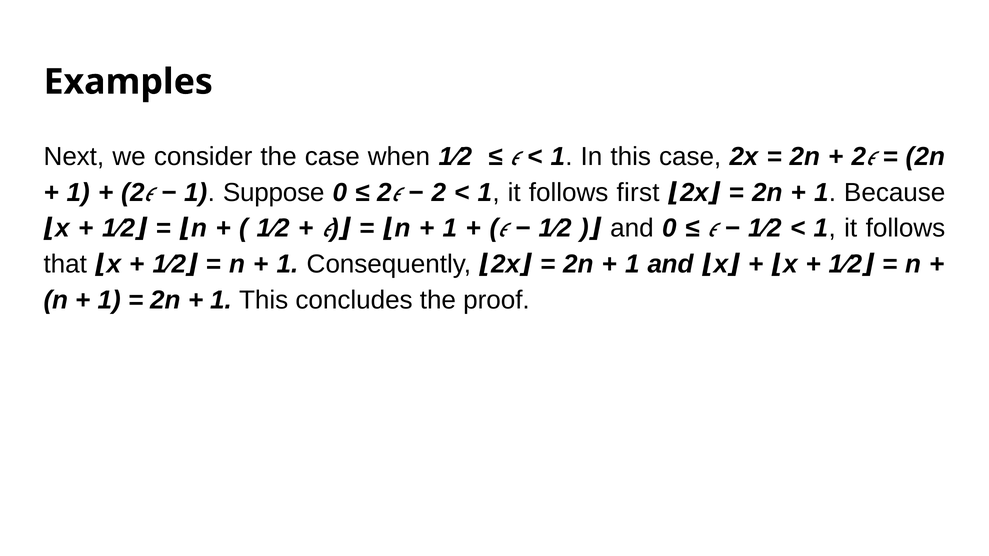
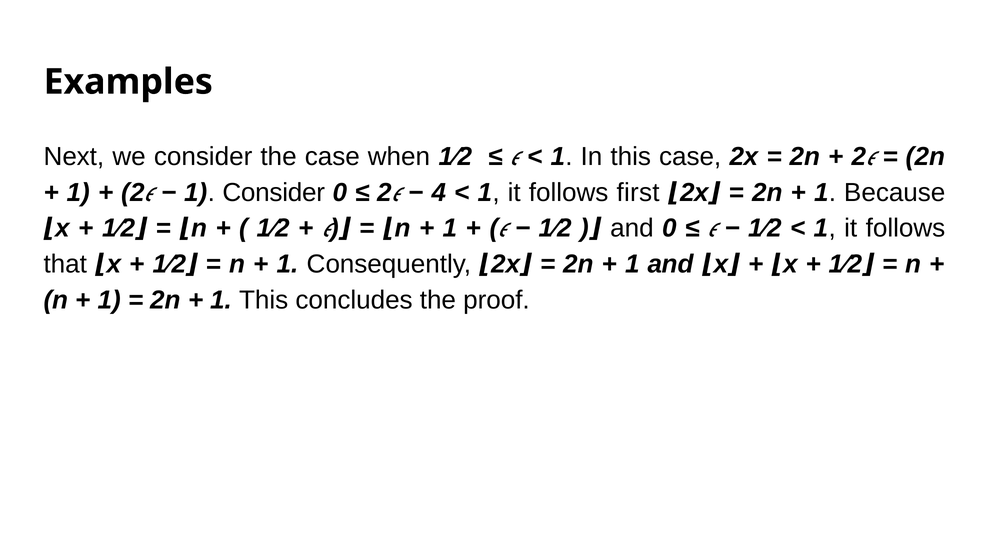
Suppose at (274, 193): Suppose -> Consider
2 at (439, 193): 2 -> 4
